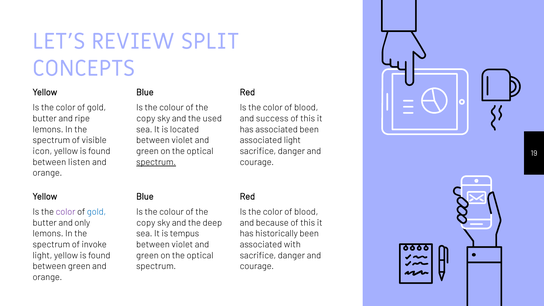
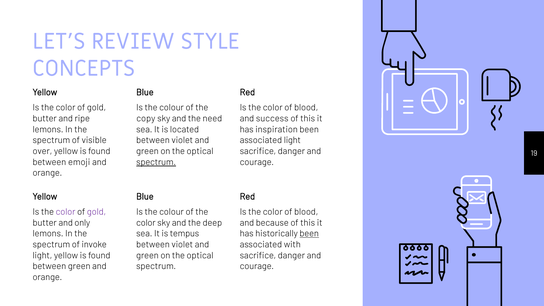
SPLIT: SPLIT -> STYLE
used: used -> need
has associated: associated -> inspiration
icon: icon -> over
listen: listen -> emoji
gold at (97, 212) colour: blue -> purple
copy at (146, 223): copy -> color
been at (309, 234) underline: none -> present
